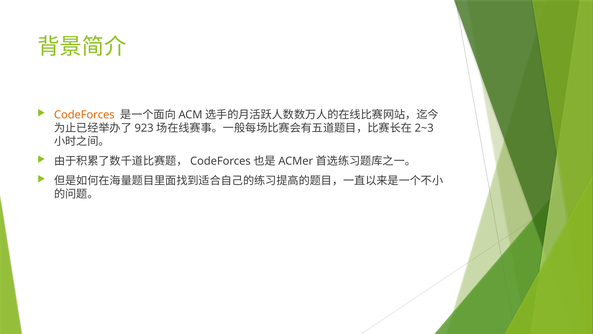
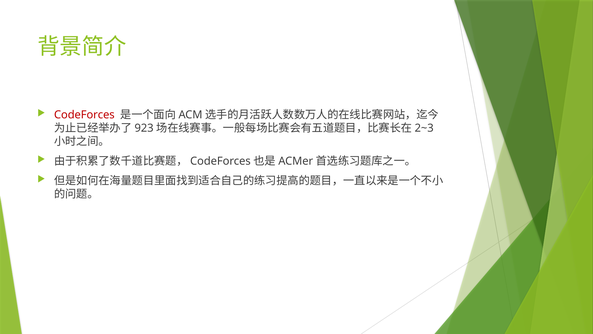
CodeForces colour: orange -> red
